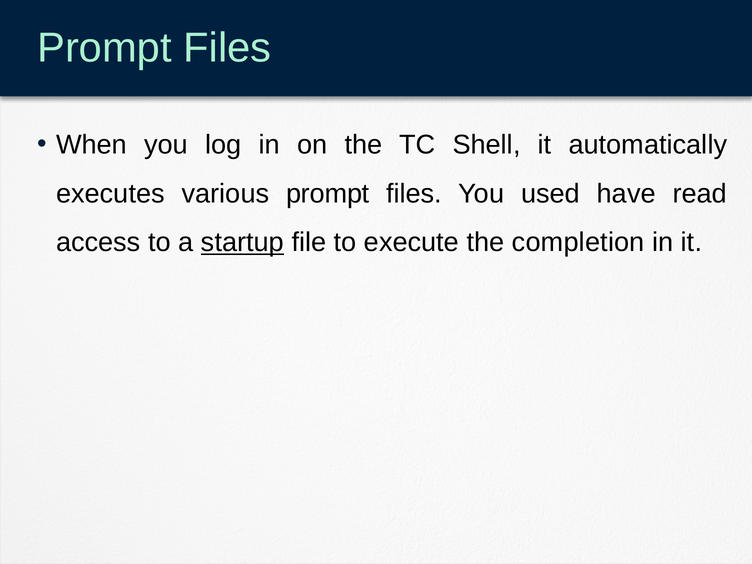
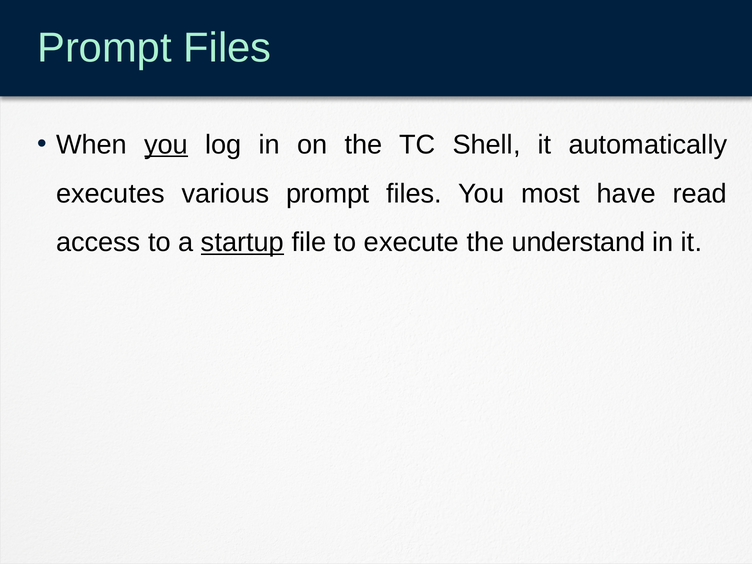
you at (166, 145) underline: none -> present
used: used -> most
completion: completion -> understand
